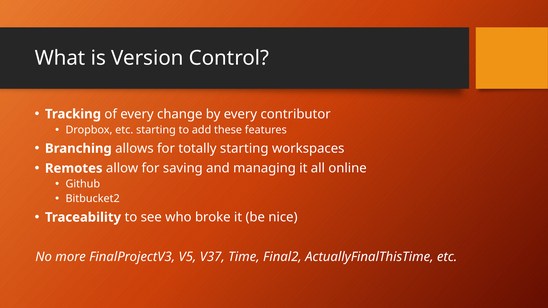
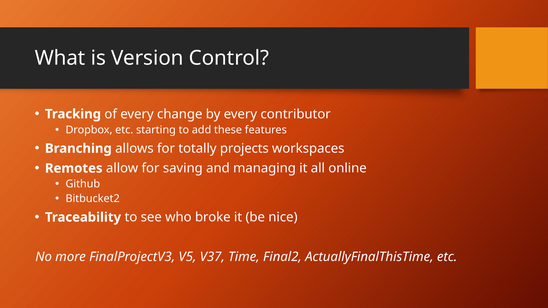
totally starting: starting -> projects
